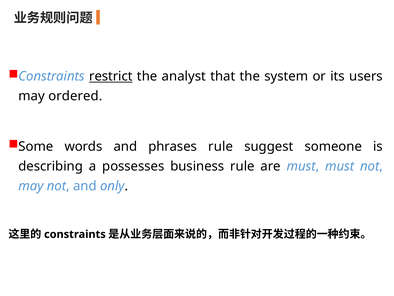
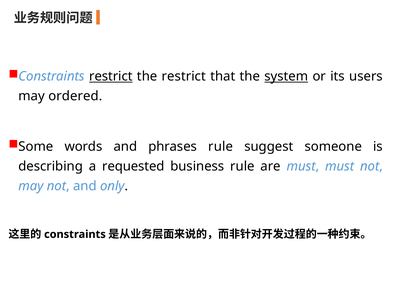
the analyst: analyst -> restrict
system underline: none -> present
possesses: possesses -> requested
